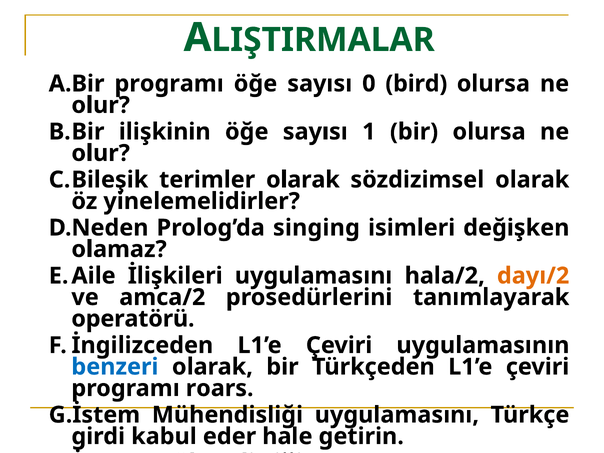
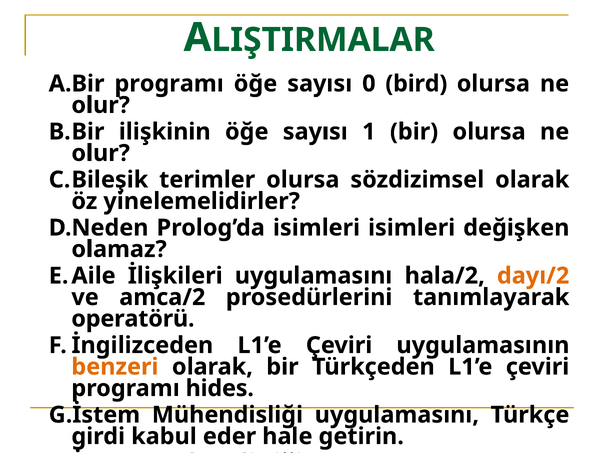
terimler olarak: olarak -> olursa
Prolog’da singing: singing -> isimleri
benzeri colour: blue -> orange
roars: roars -> hides
